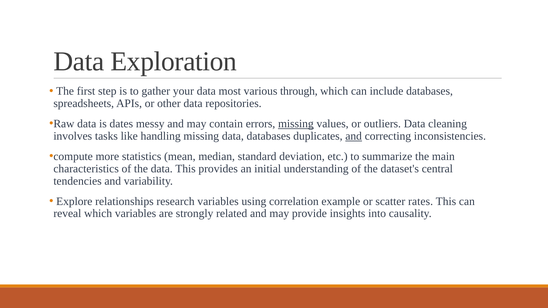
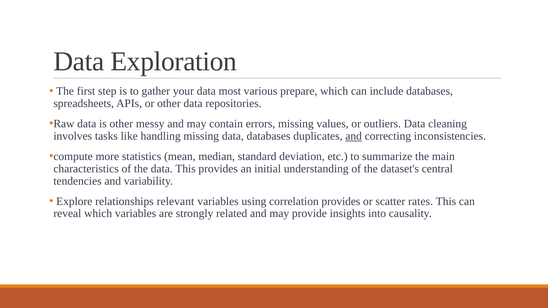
through: through -> prepare
is dates: dates -> other
missing at (296, 124) underline: present -> none
research: research -> relevant
correlation example: example -> provides
